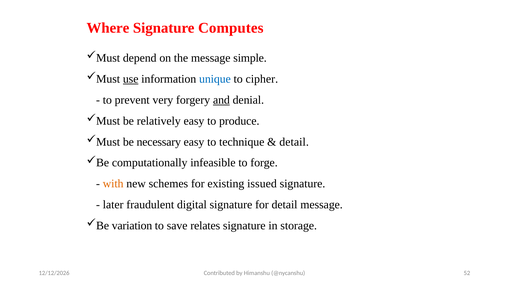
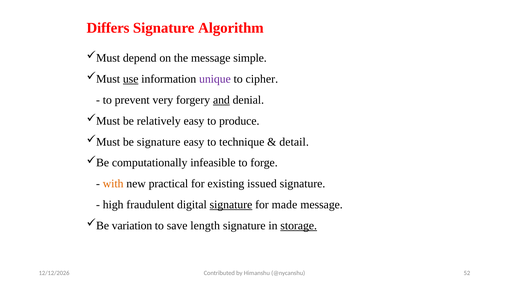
Where: Where -> Differs
Computes: Computes -> Algorithm
unique colour: blue -> purple
be necessary: necessary -> signature
schemes: schemes -> practical
later: later -> high
signature at (231, 205) underline: none -> present
for detail: detail -> made
relates: relates -> length
storage underline: none -> present
